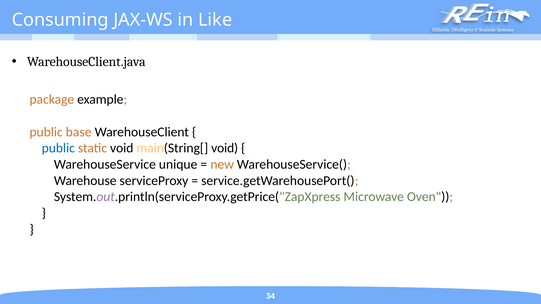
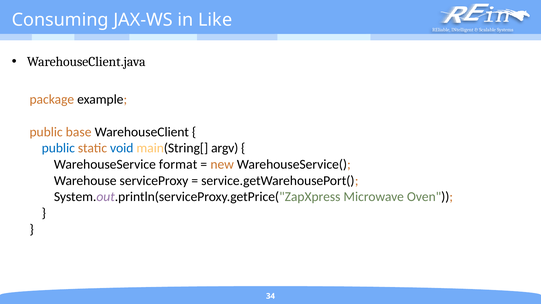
void at (122, 148) colour: black -> blue
main(String[ void: void -> argv
unique: unique -> format
